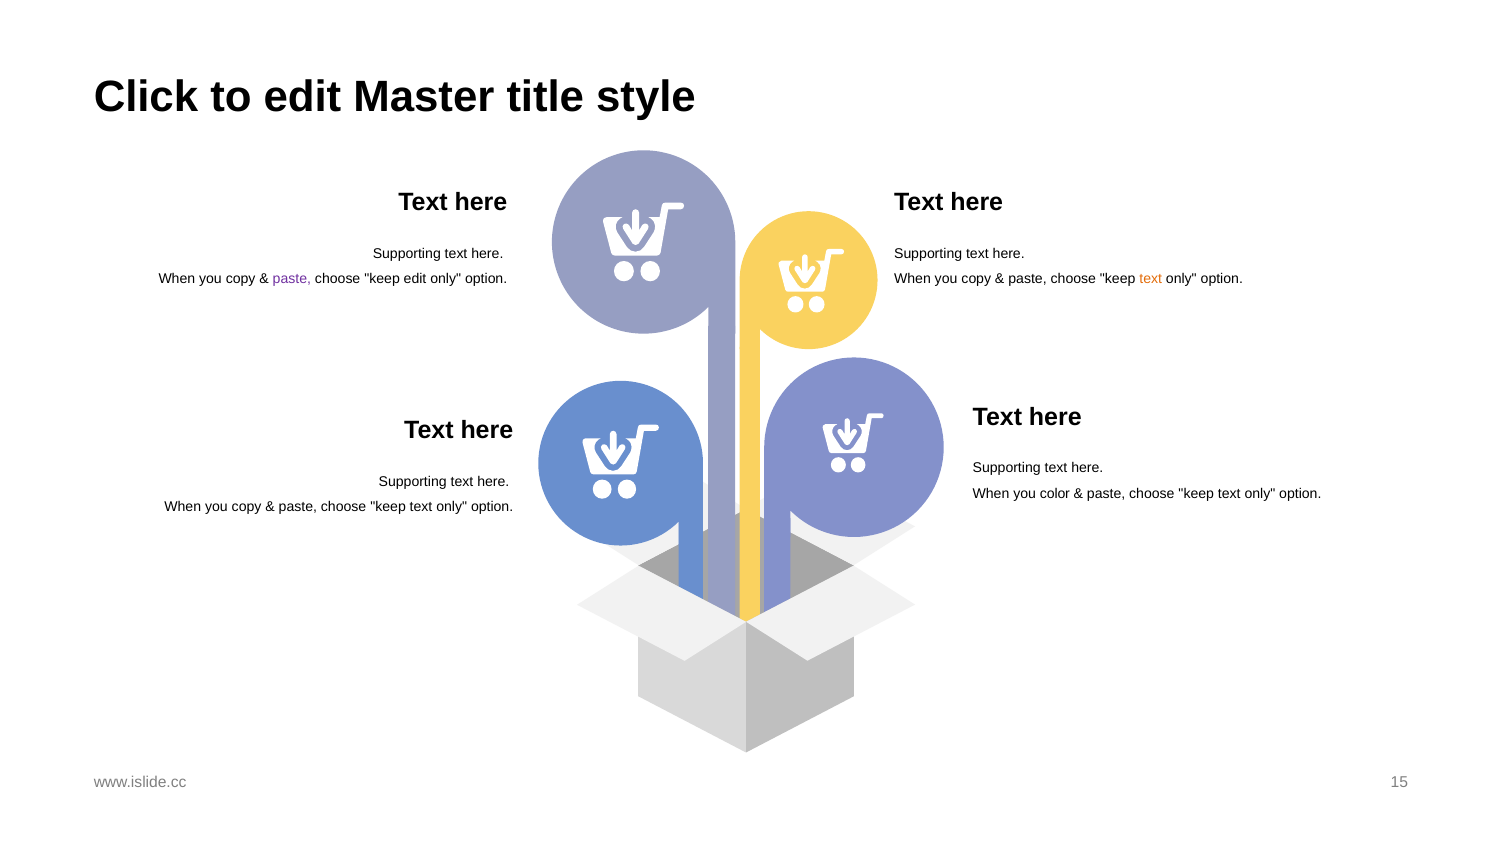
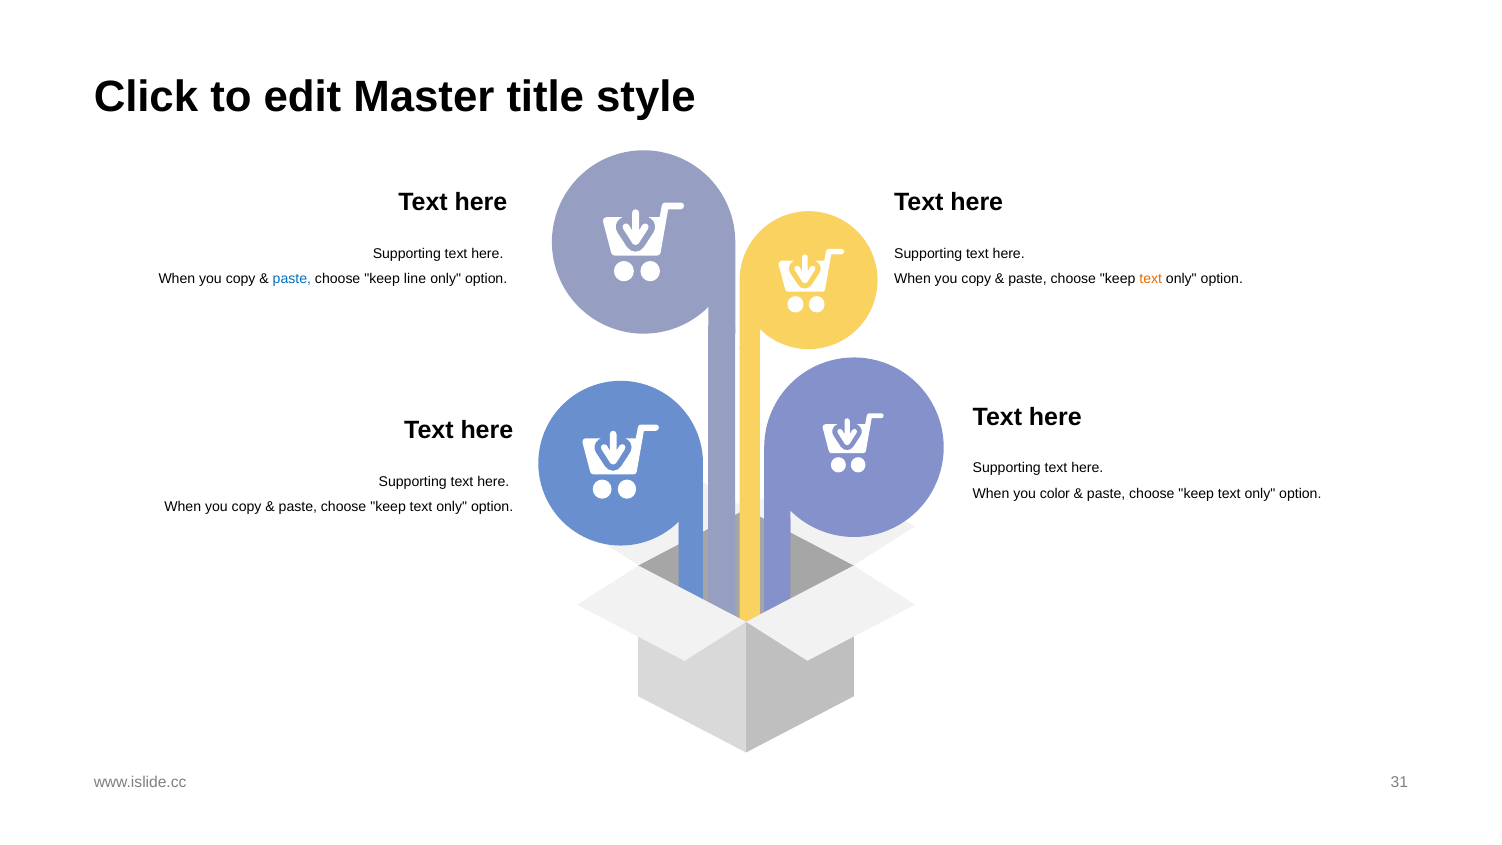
paste at (292, 279) colour: purple -> blue
keep edit: edit -> line
15: 15 -> 31
